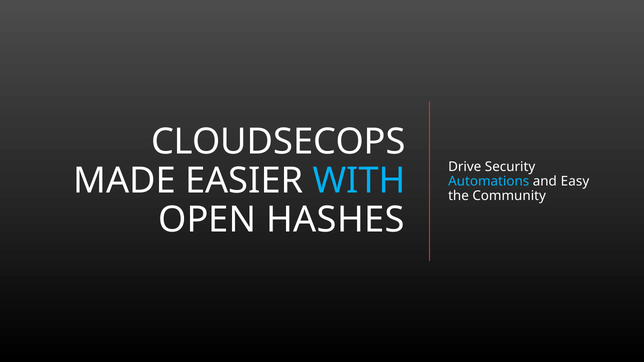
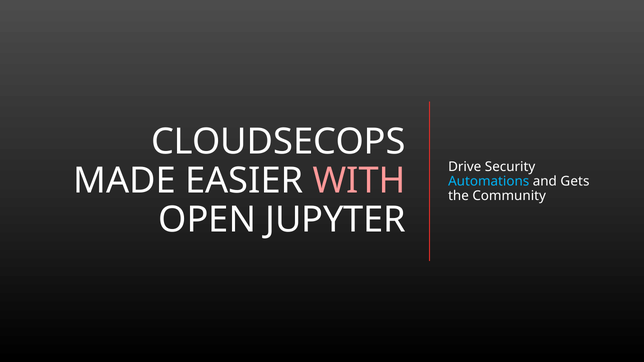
WITH colour: light blue -> pink
Easy: Easy -> Gets
HASHES: HASHES -> JUPYTER
